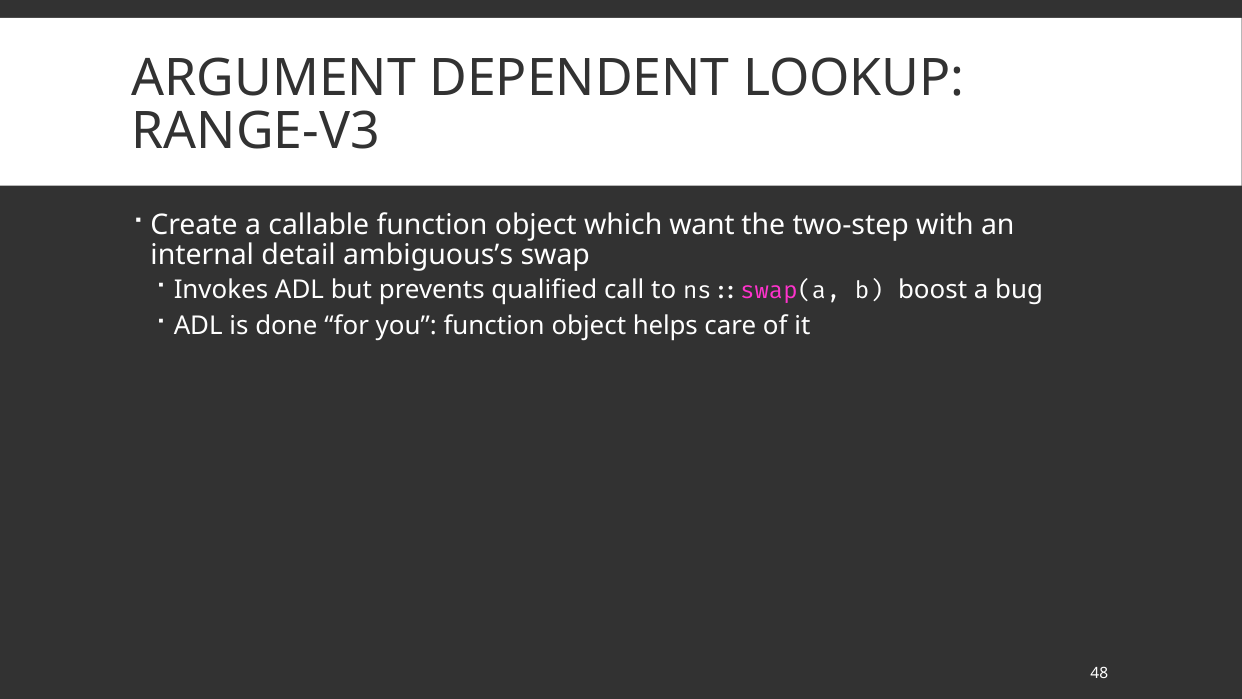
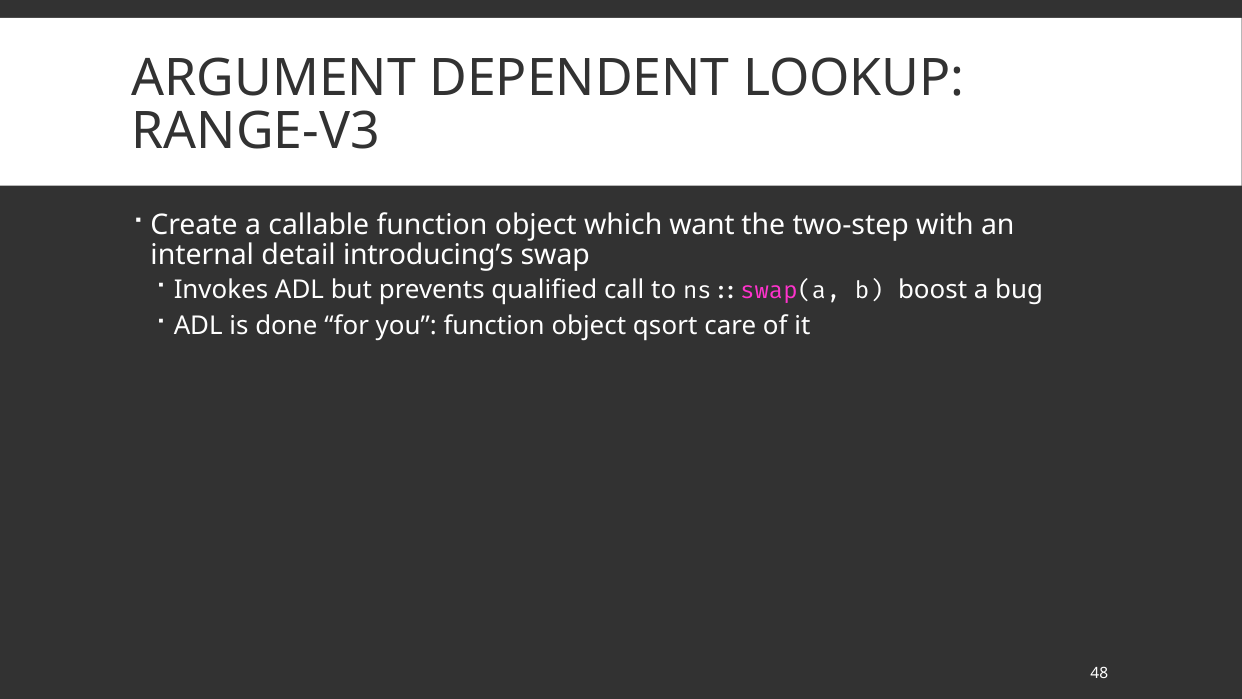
ambiguous’s: ambiguous’s -> introducing’s
helps: helps -> qsort
